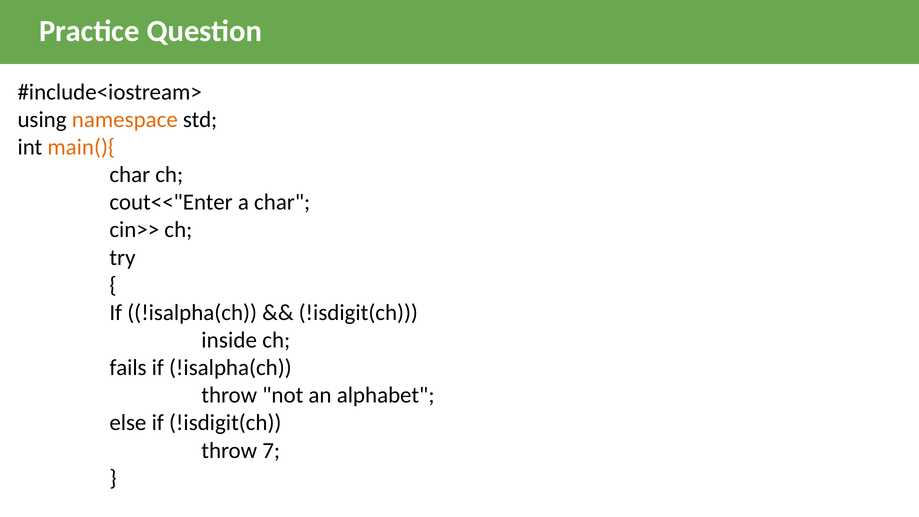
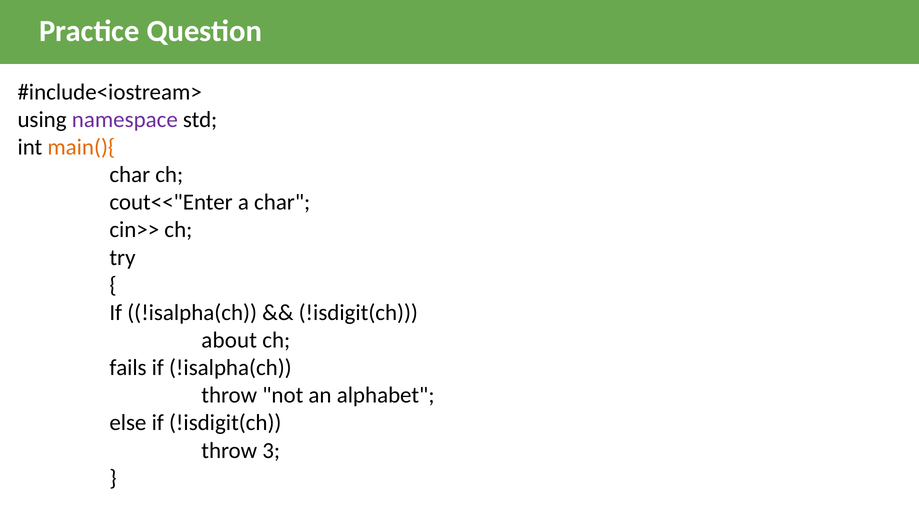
namespace colour: orange -> purple
inside: inside -> about
7: 7 -> 3
